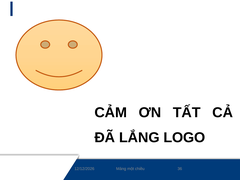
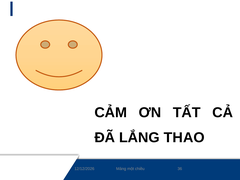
LOGO: LOGO -> THAO
